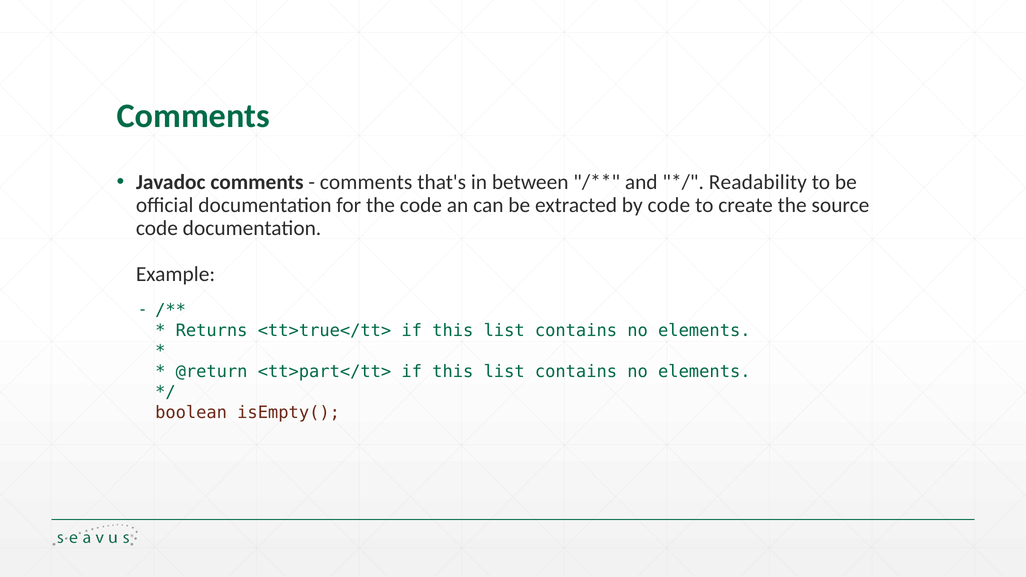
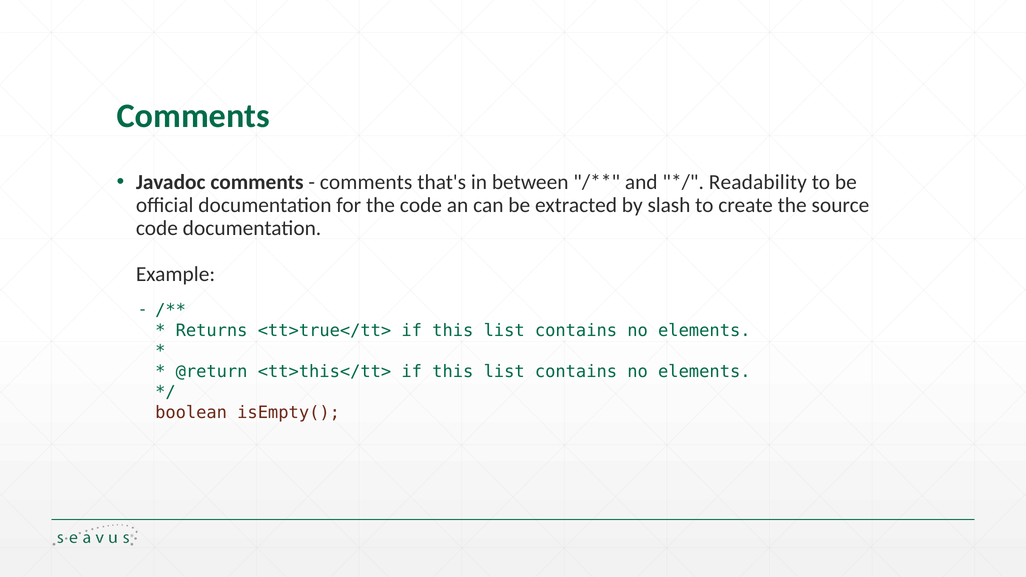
by code: code -> slash
<tt>part</tt>: <tt>part</tt> -> <tt>this</tt>
